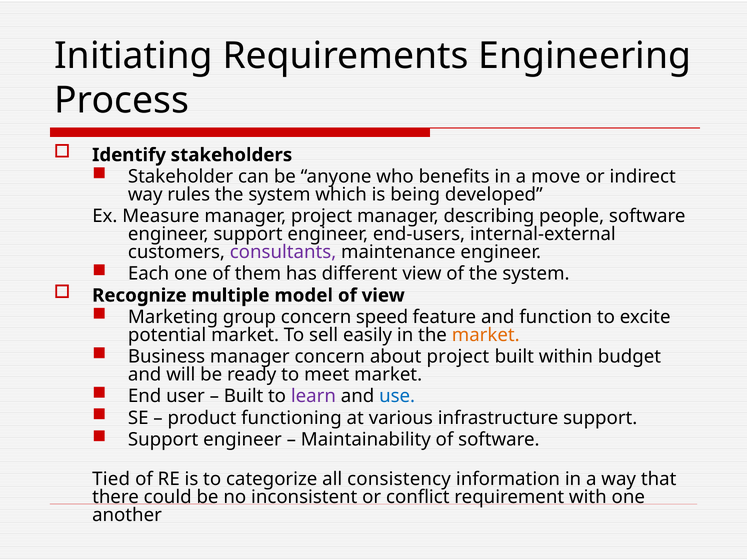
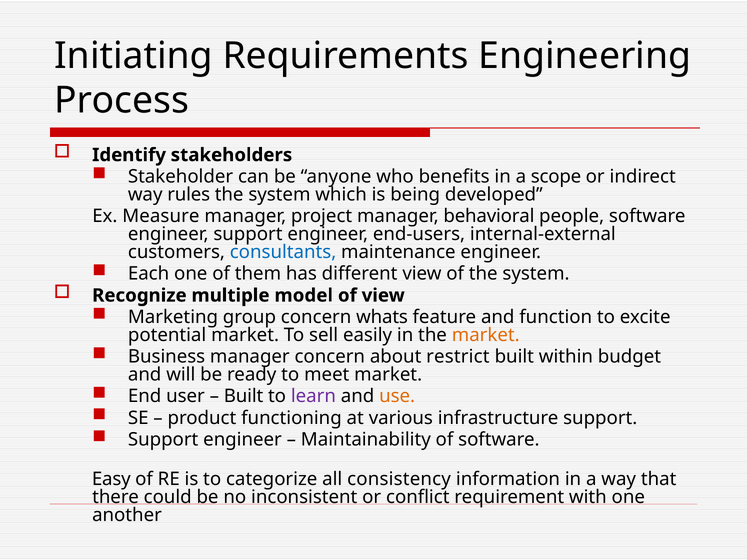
move: move -> scope
describing: describing -> behavioral
consultants colour: purple -> blue
speed: speed -> whats
about project: project -> restrict
use colour: blue -> orange
Tied: Tied -> Easy
